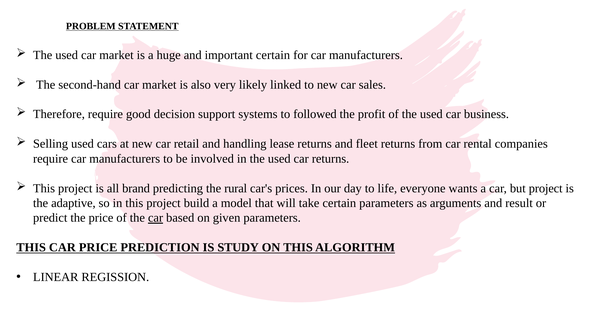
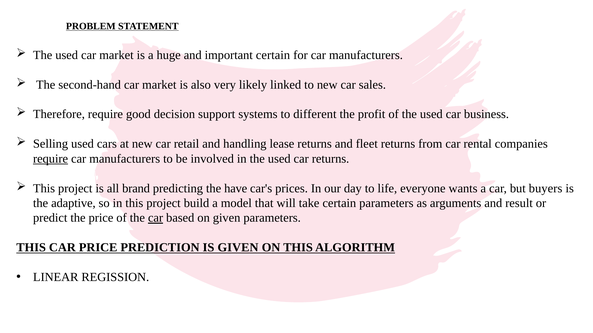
followed: followed -> different
require at (51, 159) underline: none -> present
rural: rural -> have
but project: project -> buyers
IS STUDY: STUDY -> GIVEN
